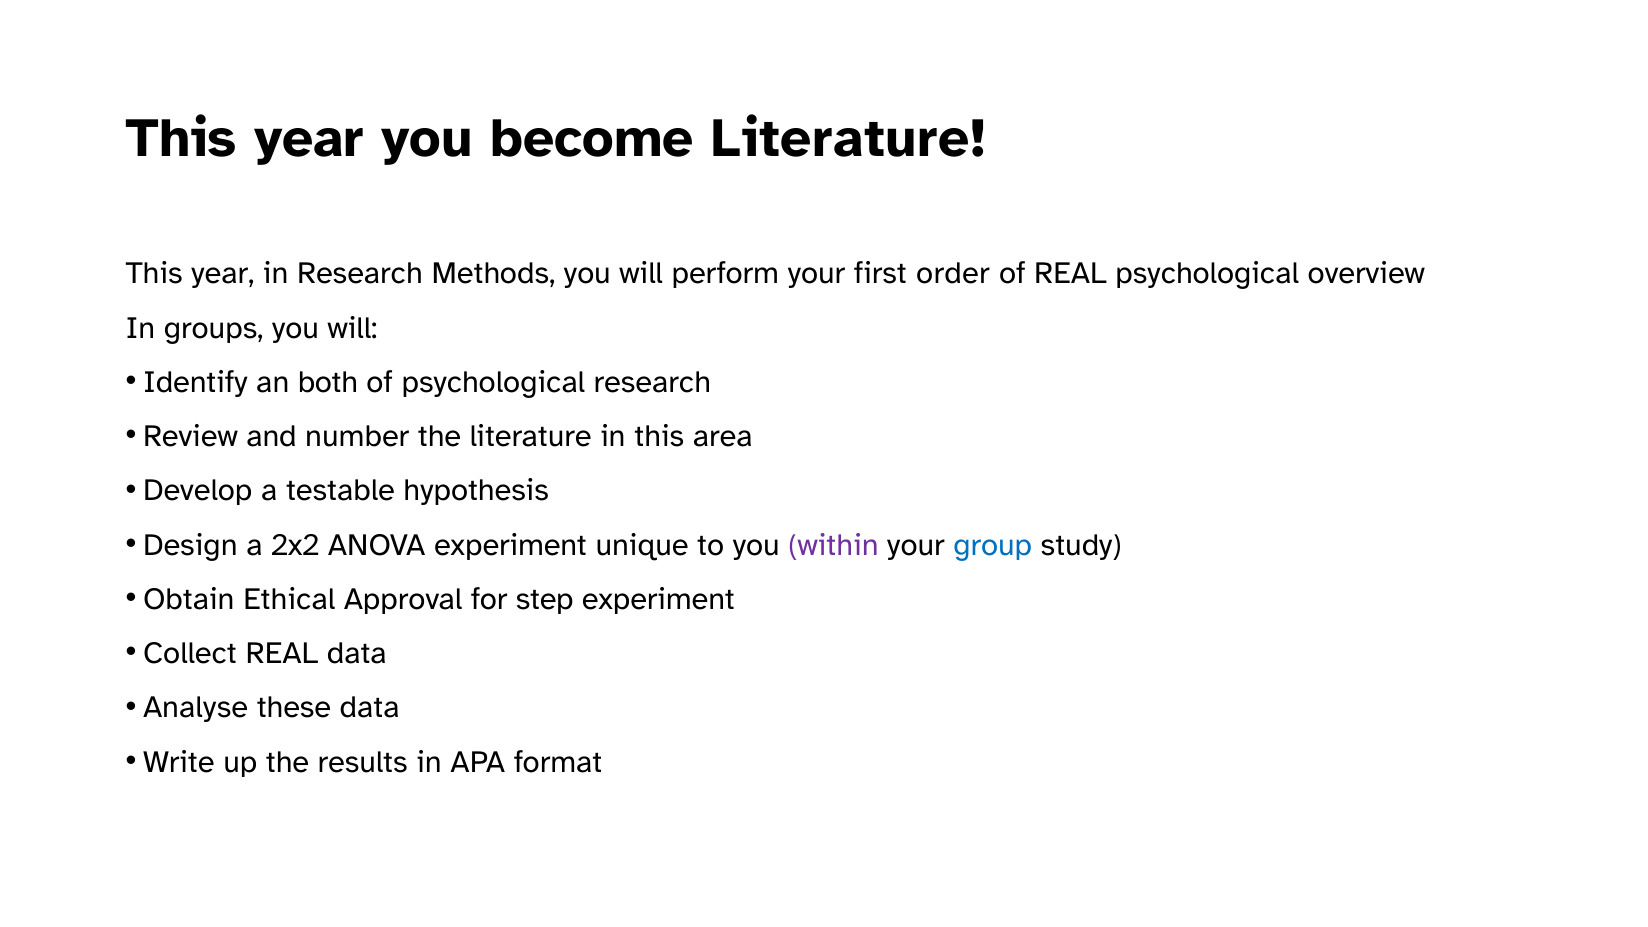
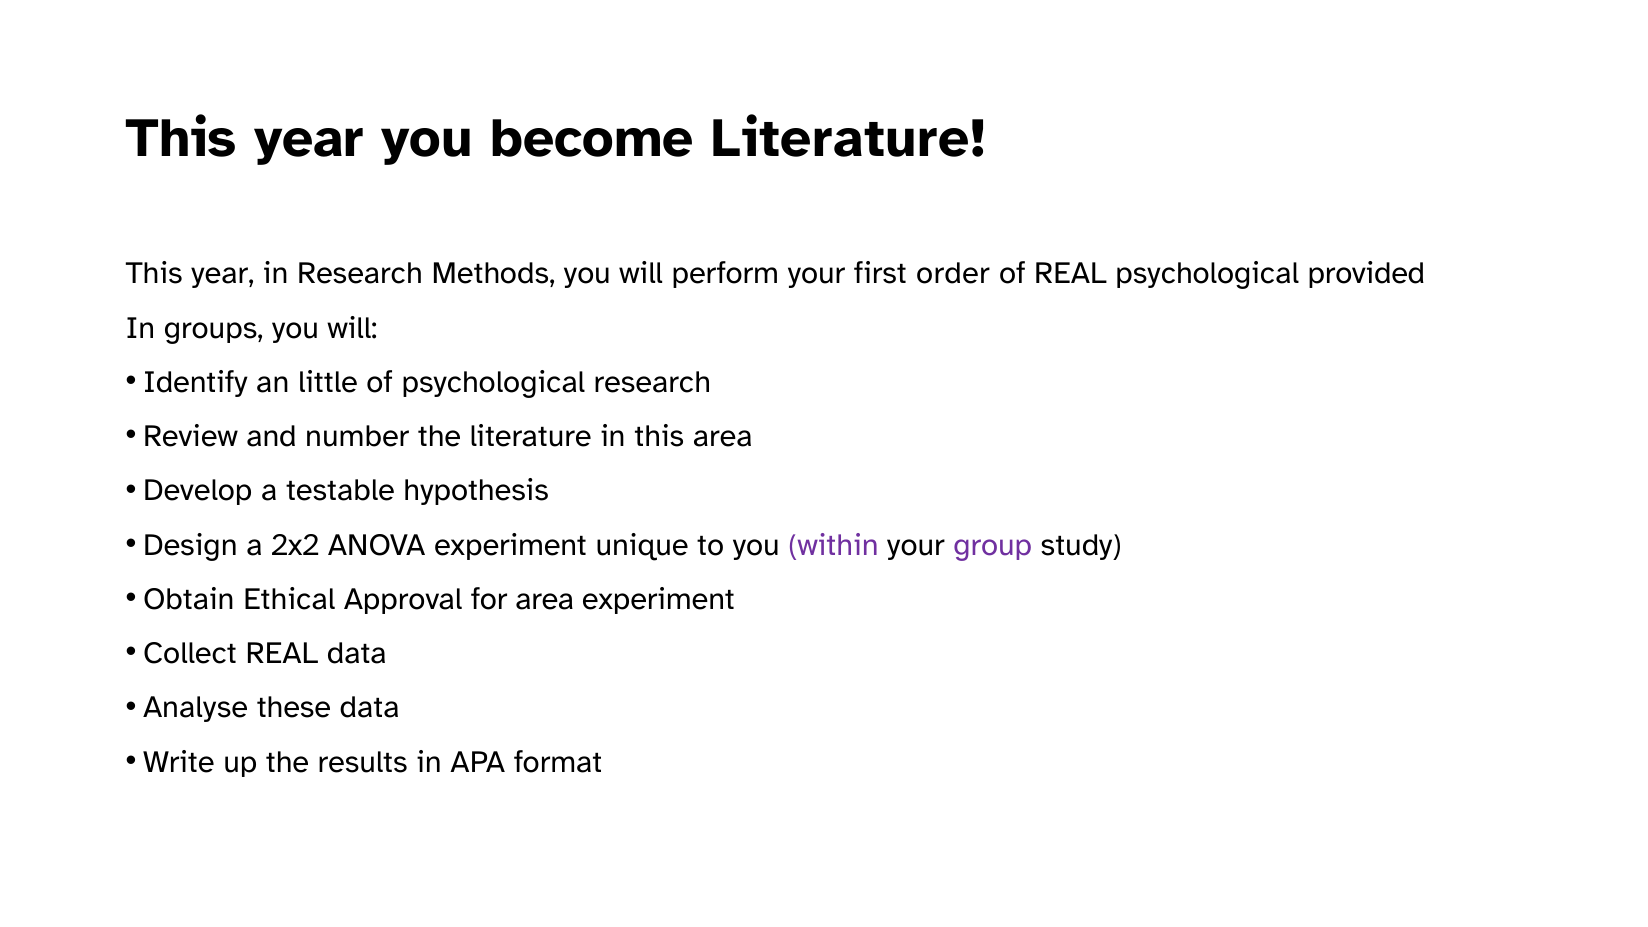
overview: overview -> provided
both: both -> little
group colour: blue -> purple
for step: step -> area
